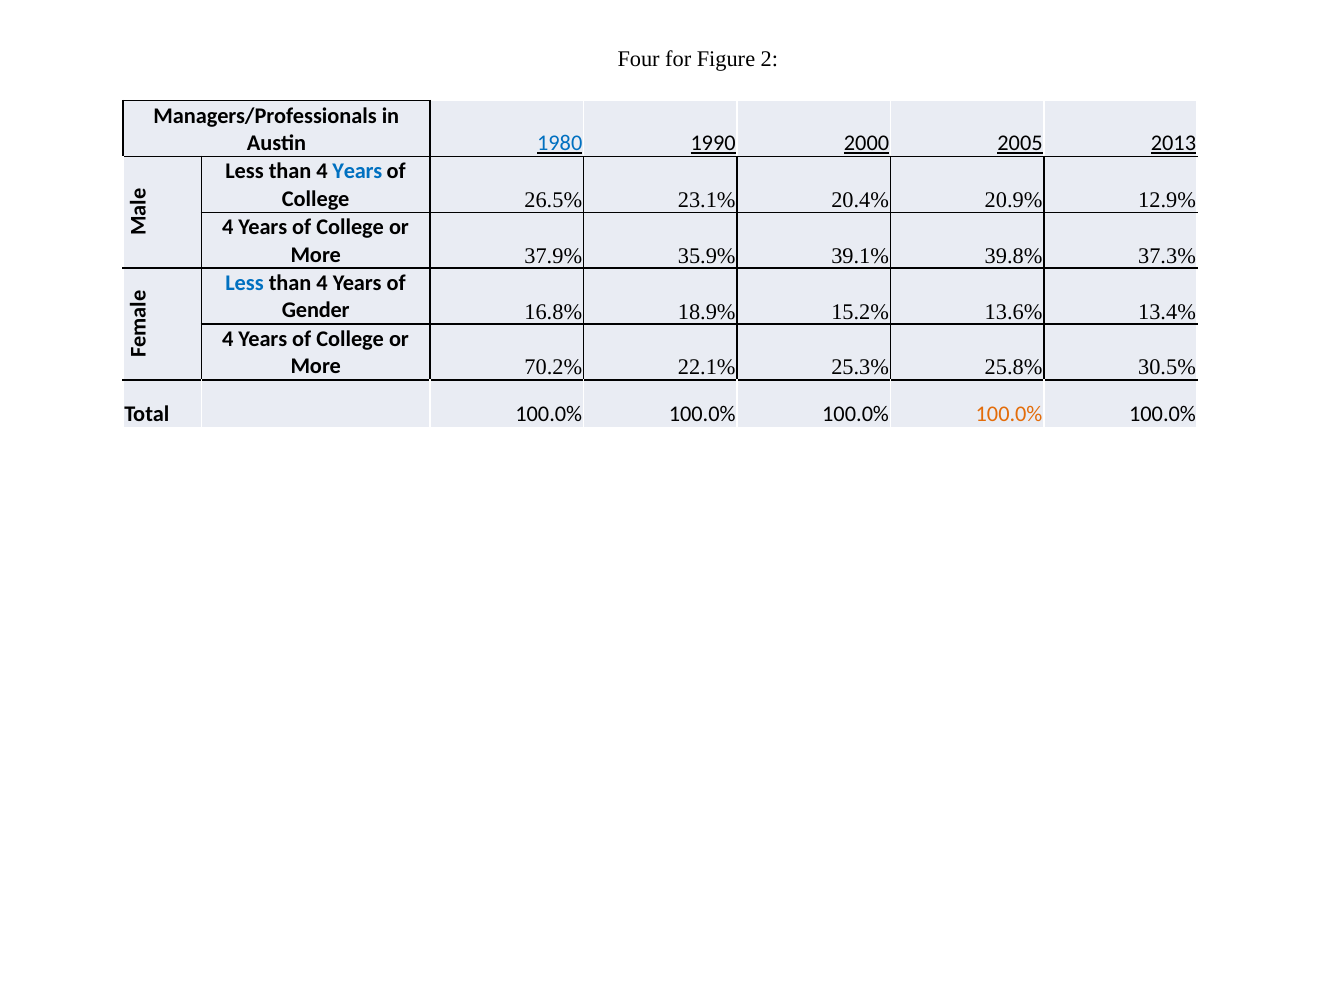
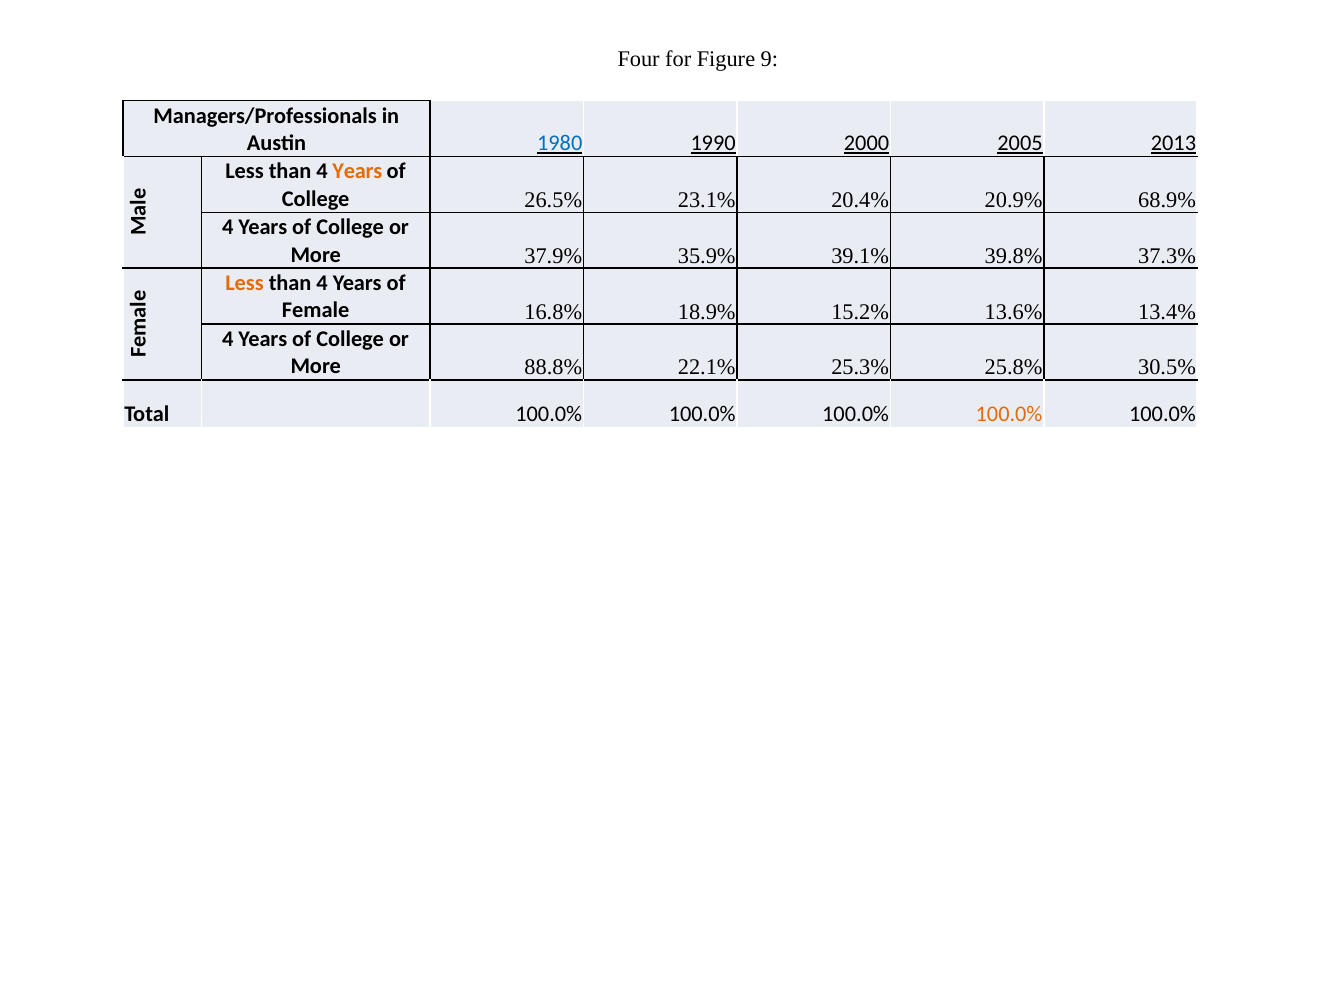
2: 2 -> 9
Years at (357, 172) colour: blue -> orange
12.9%: 12.9% -> 68.9%
Less at (245, 283) colour: blue -> orange
Gender: Gender -> Female
70.2%: 70.2% -> 88.8%
